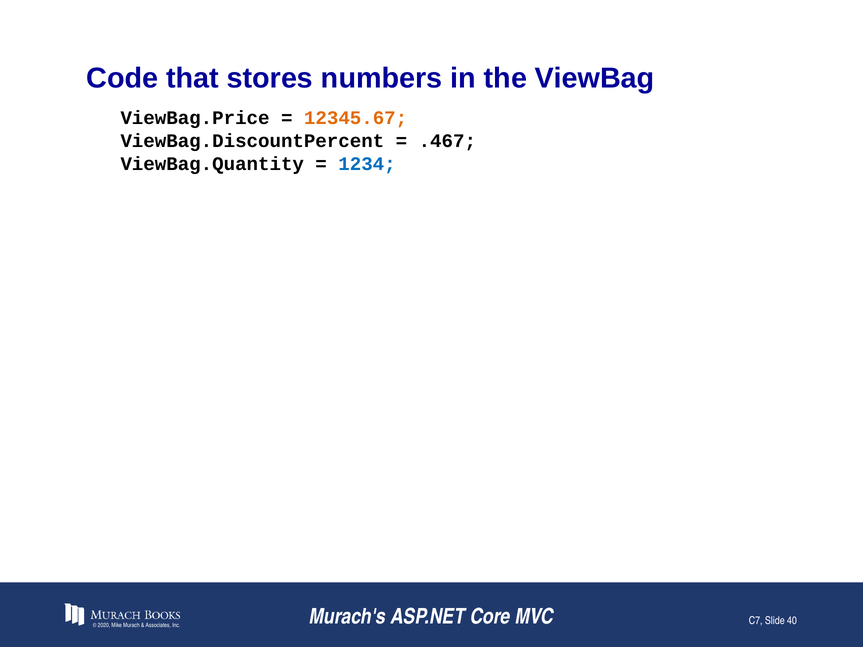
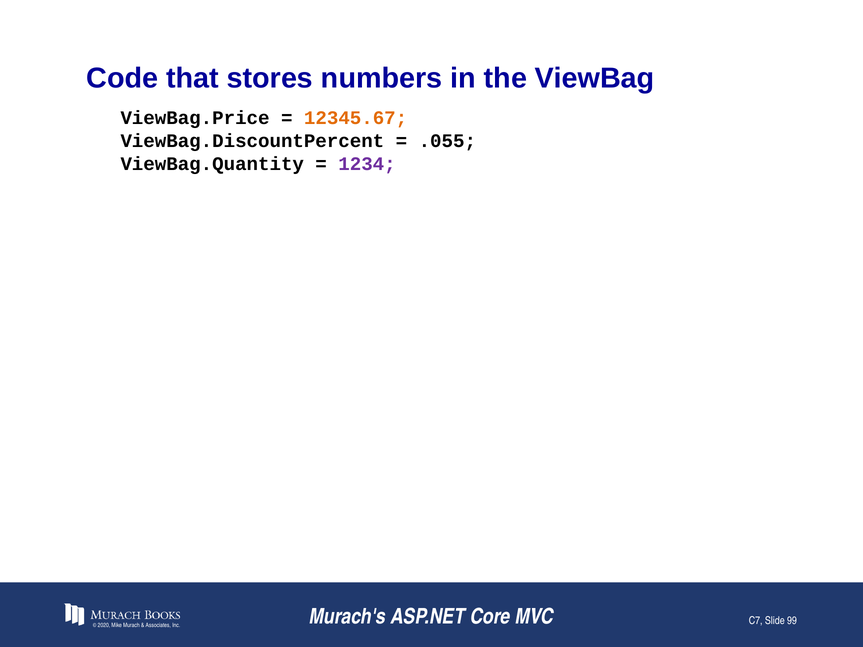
.467: .467 -> .055
1234 colour: blue -> purple
40: 40 -> 99
